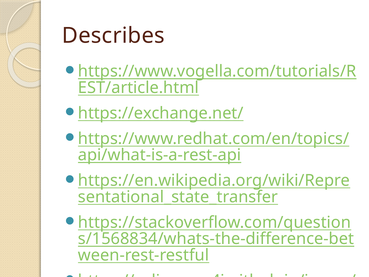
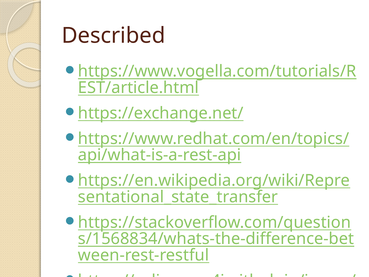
Describes: Describes -> Described
